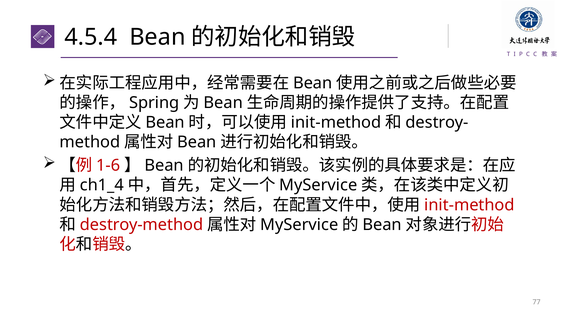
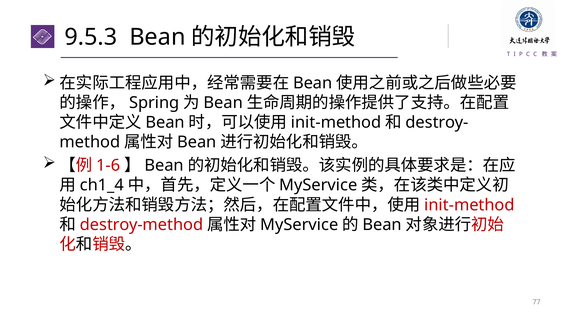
4.5.4: 4.5.4 -> 9.5.3
